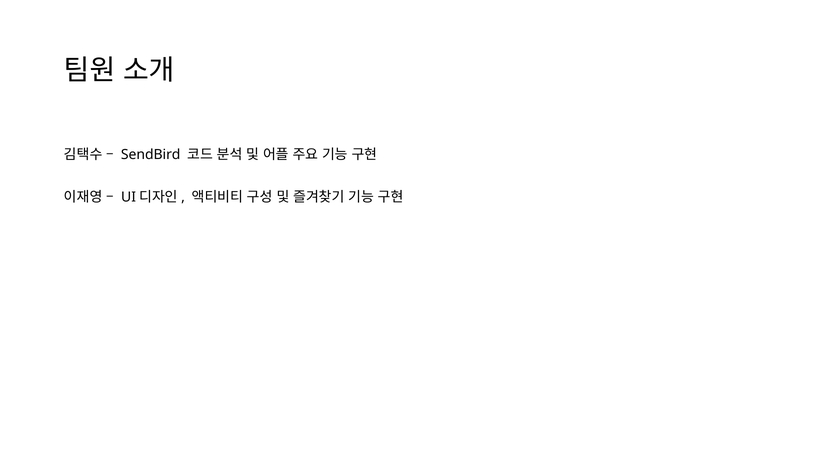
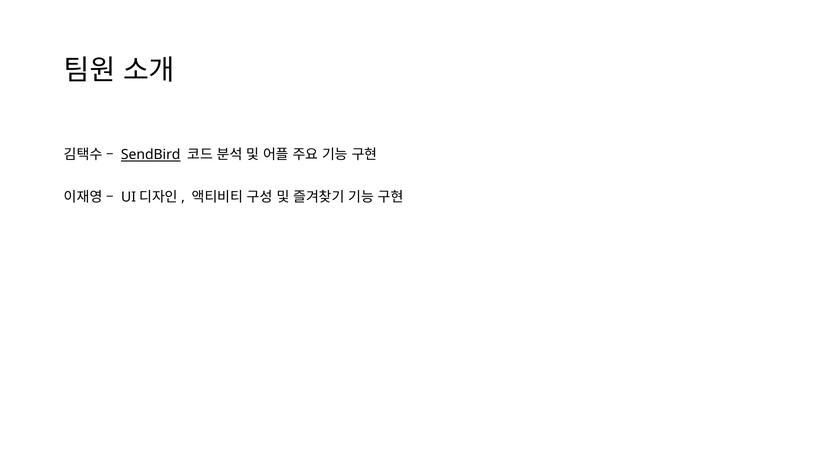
SendBird underline: none -> present
